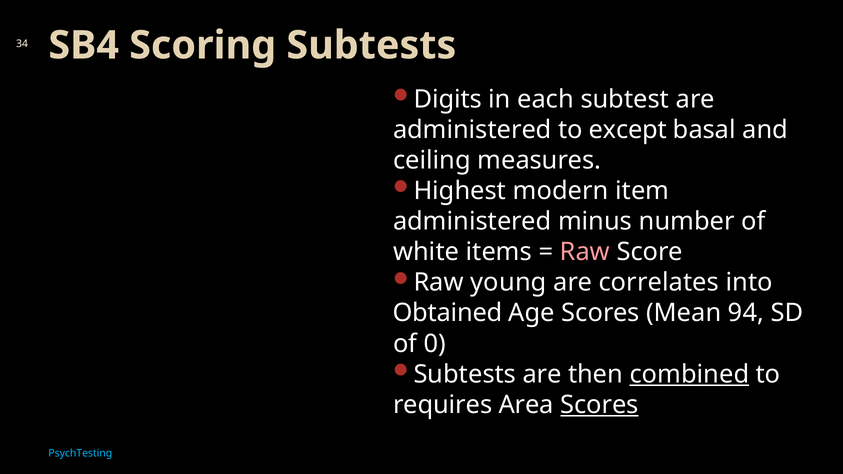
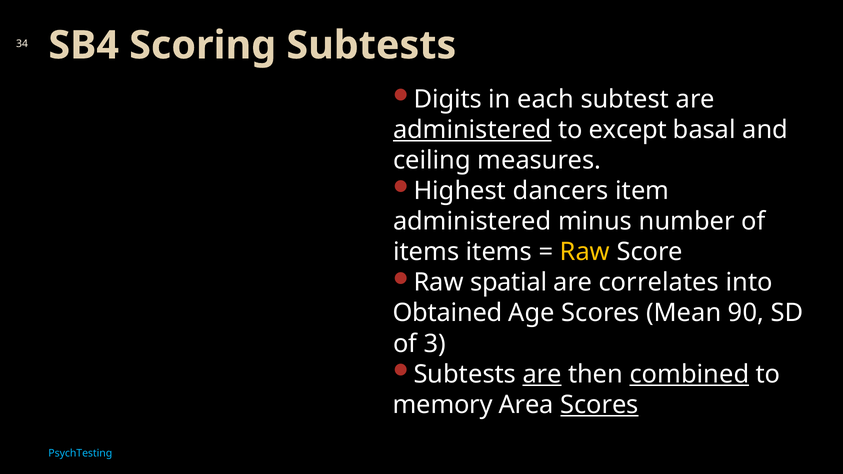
administered at (472, 130) underline: none -> present
modern: modern -> dancers
white at (426, 252): white -> items
Raw at (585, 252) colour: pink -> yellow
young: young -> spatial
94: 94 -> 90
0: 0 -> 3
are at (542, 374) underline: none -> present
requires: requires -> memory
